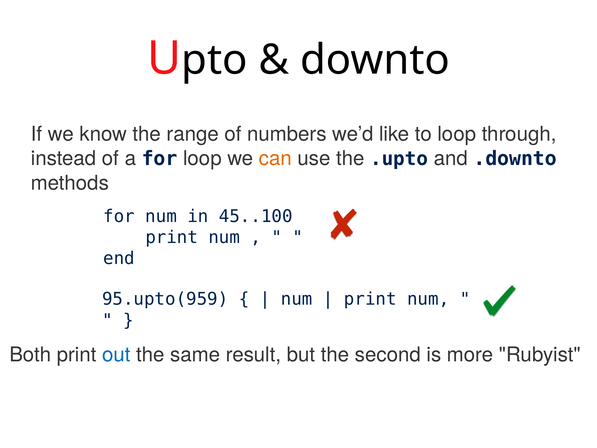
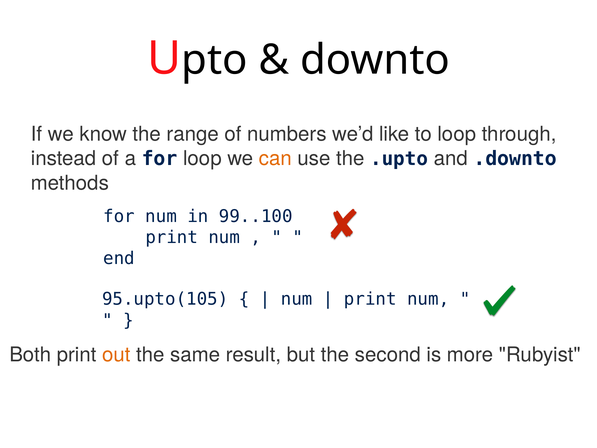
45..100: 45..100 -> 99..100
95.upto(959: 95.upto(959 -> 95.upto(105
out colour: blue -> orange
